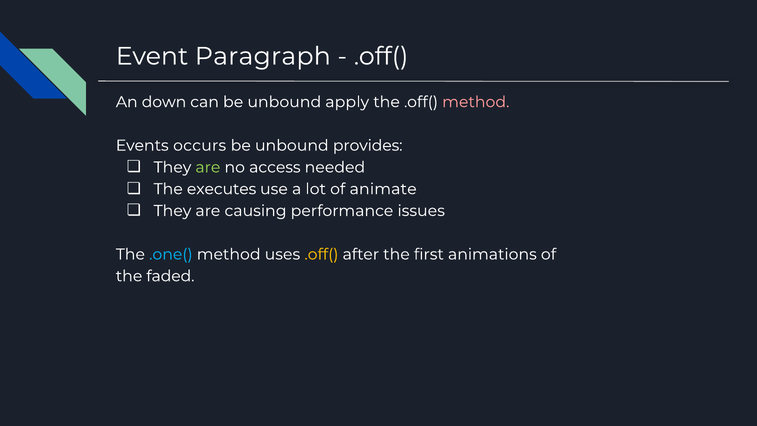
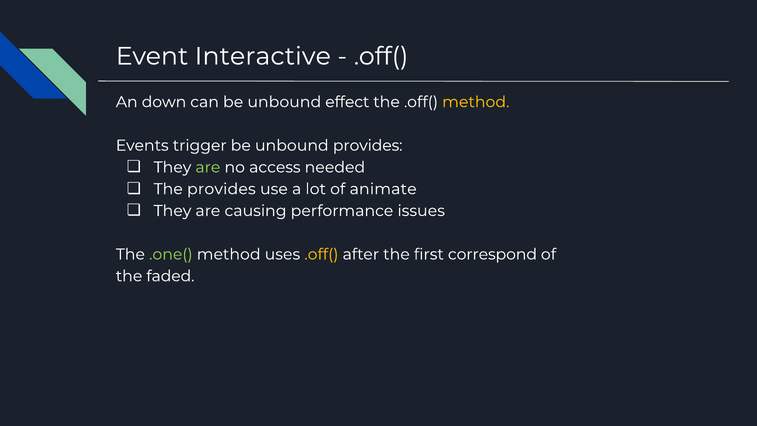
Paragraph: Paragraph -> Interactive
apply: apply -> effect
method at (476, 102) colour: pink -> yellow
occurs: occurs -> trigger
The executes: executes -> provides
.one( colour: light blue -> light green
animations: animations -> correspond
